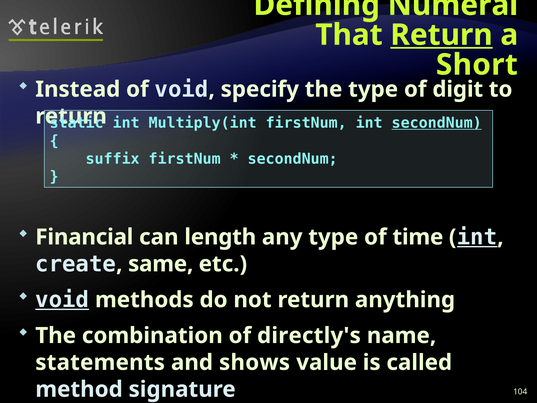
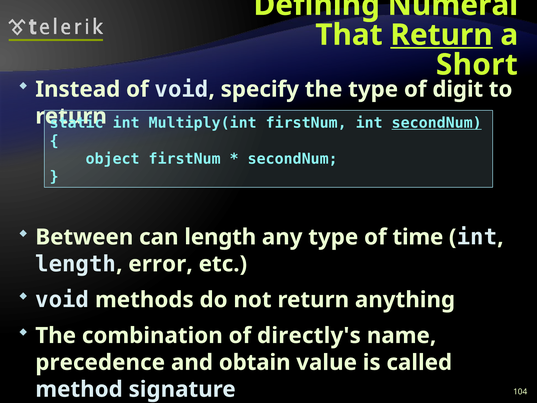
suffix: suffix -> object
Financial: Financial -> Between
int at (477, 237) underline: present -> none
create at (76, 264): create -> length
same: same -> error
void at (62, 300) underline: present -> none
statements: statements -> precedence
shows: shows -> obtain
